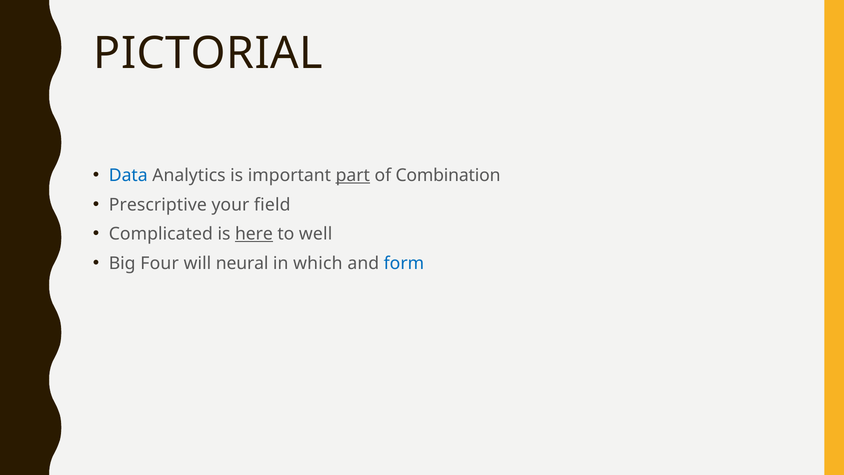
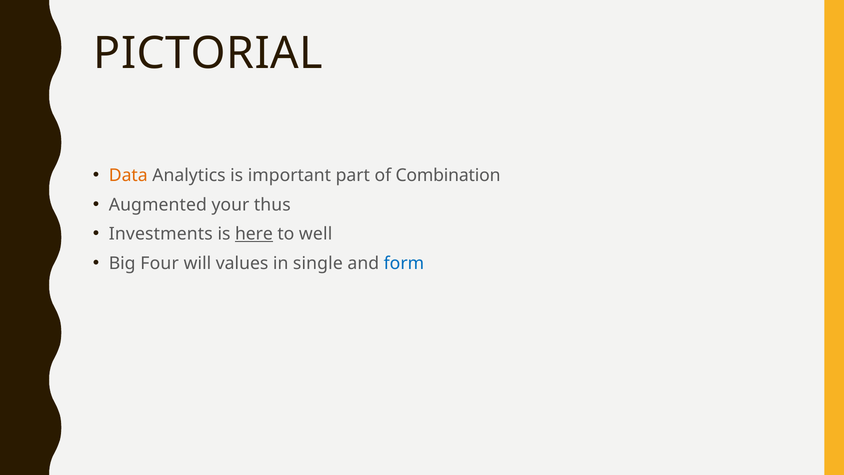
Data colour: blue -> orange
part underline: present -> none
Prescriptive: Prescriptive -> Augmented
field: field -> thus
Complicated: Complicated -> Investments
neural: neural -> values
which: which -> single
